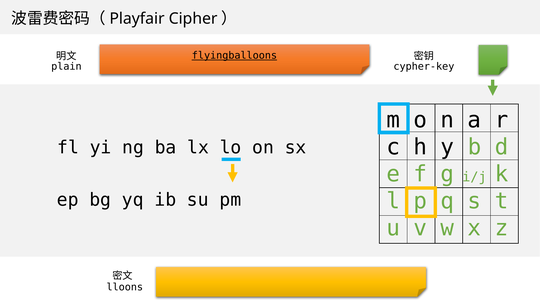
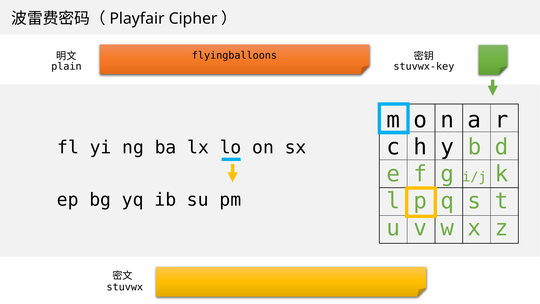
flyingballoons underline: present -> none
cypher-key: cypher-key -> stuvwx-key
lloons: lloons -> stuvwx
